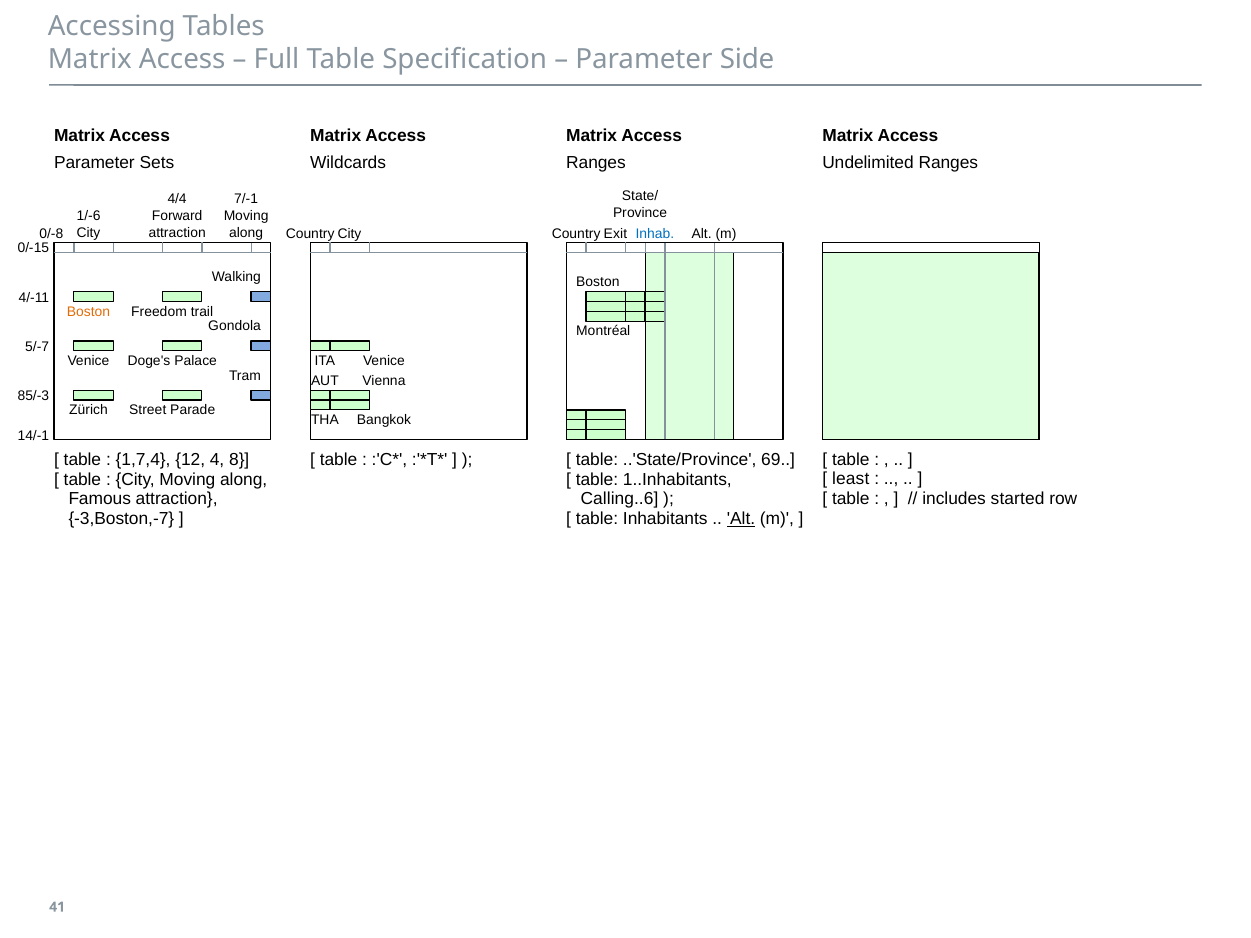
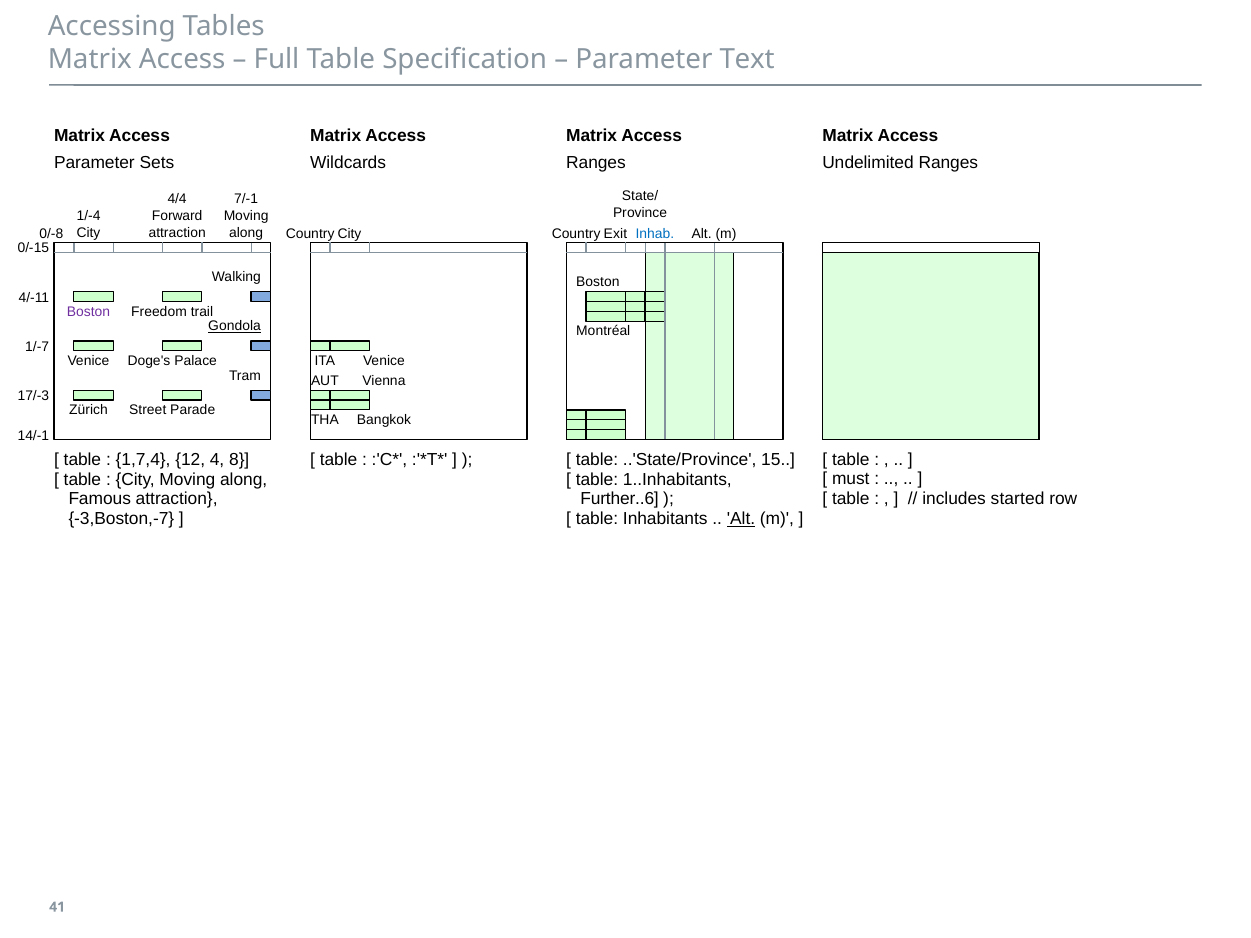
Side: Side -> Text
1/-6: 1/-6 -> 1/-4
Boston at (89, 312) colour: orange -> purple
Gondola underline: none -> present
5/-7: 5/-7 -> 1/-7
85/-3: 85/-3 -> 17/-3
69: 69 -> 15
least: least -> must
Calling..6: Calling..6 -> Further..6
